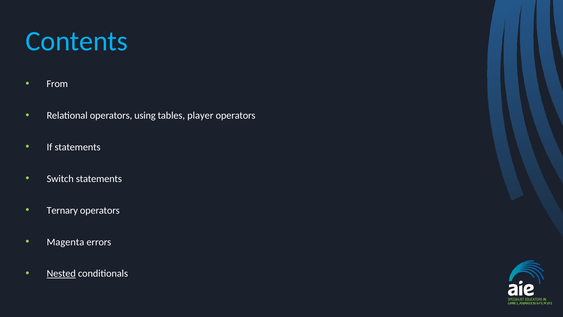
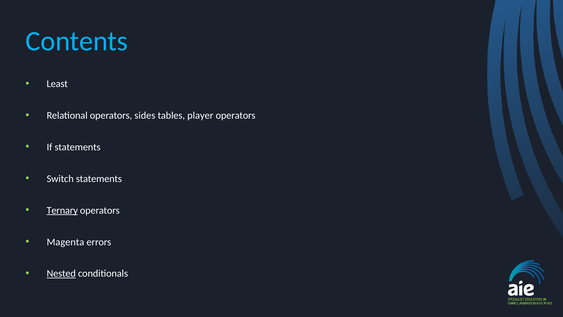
From: From -> Least
using: using -> sides
Ternary underline: none -> present
